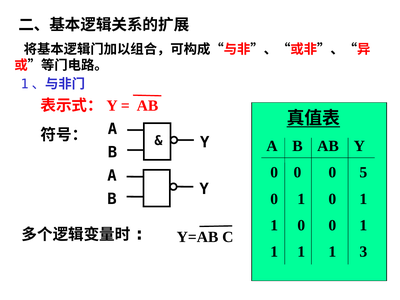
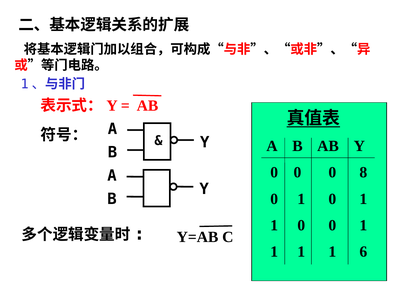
5: 5 -> 8
3: 3 -> 6
